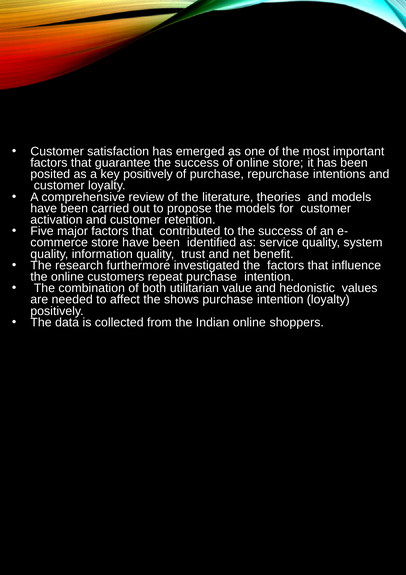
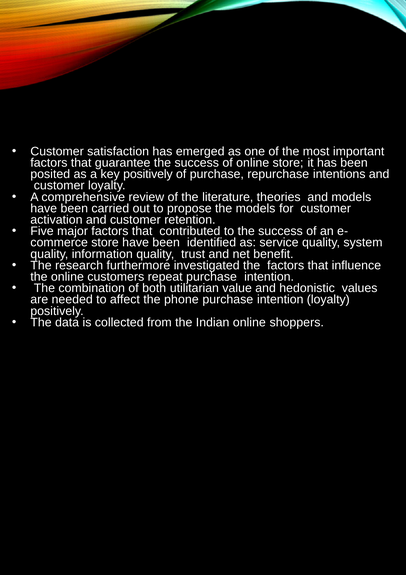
shows: shows -> phone
